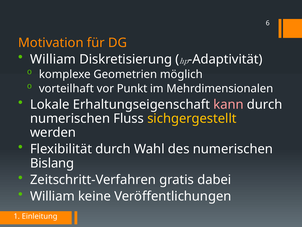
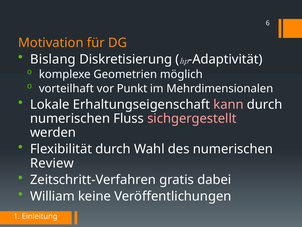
William at (53, 59): William -> Bislang
sichgergestellt colour: yellow -> pink
Bislang: Bislang -> Review
